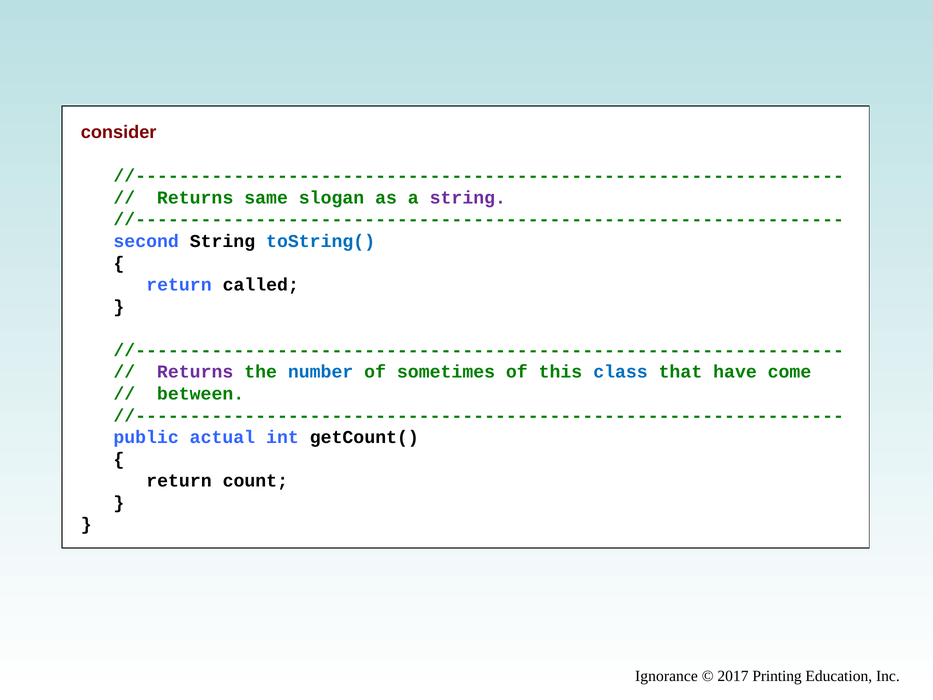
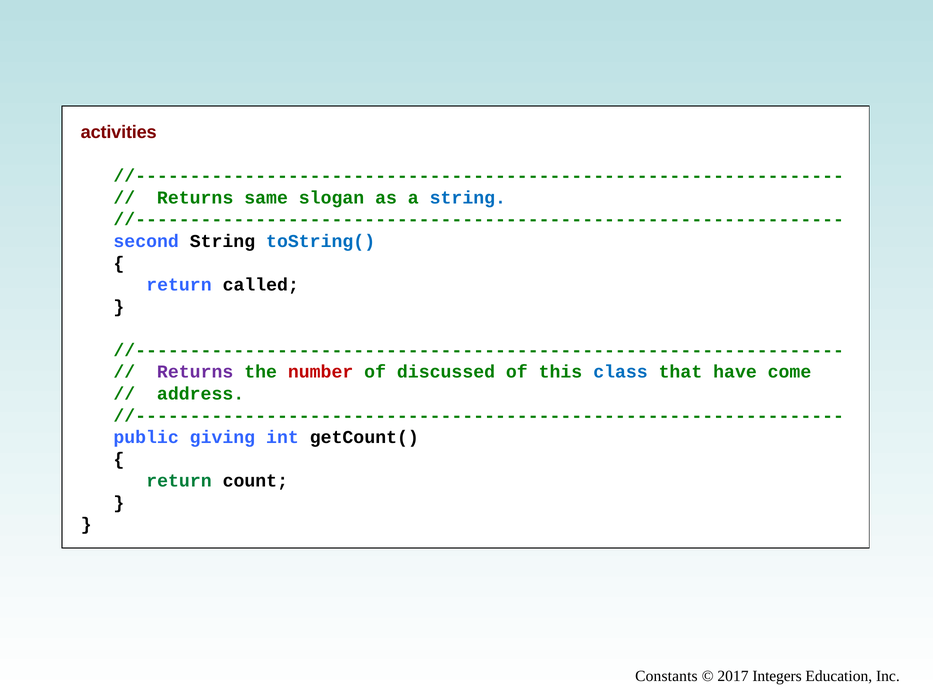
consider: consider -> activities
string at (468, 198) colour: purple -> blue
number colour: blue -> red
sometimes: sometimes -> discussed
between: between -> address
actual: actual -> giving
return at (179, 481) colour: black -> green
Ignorance: Ignorance -> Constants
Printing: Printing -> Integers
